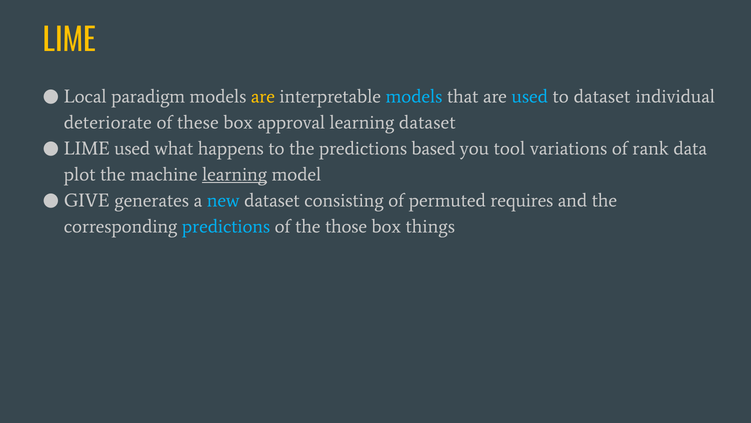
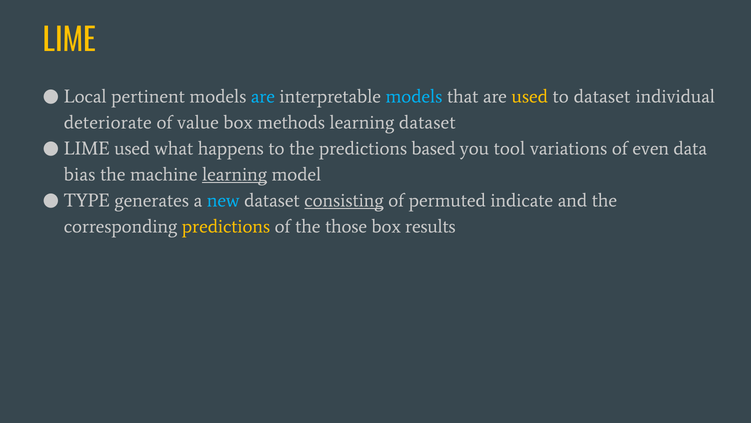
paradigm: paradigm -> pertinent
are at (263, 97) colour: yellow -> light blue
used at (530, 97) colour: light blue -> yellow
these: these -> value
approval: approval -> methods
rank: rank -> even
plot: plot -> bias
GIVE: GIVE -> TYPE
consisting underline: none -> present
requires: requires -> indicate
predictions at (226, 226) colour: light blue -> yellow
things: things -> results
